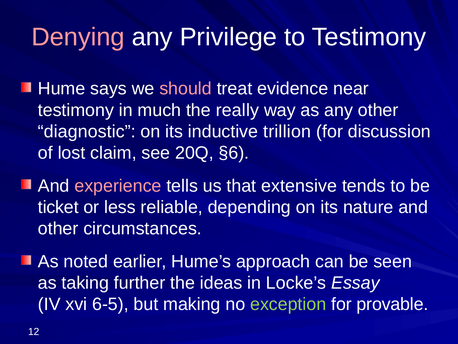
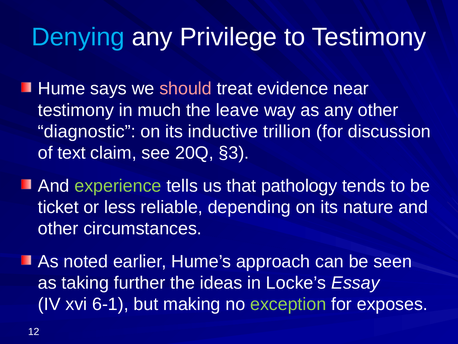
Denying colour: pink -> light blue
really: really -> leave
lost: lost -> text
§6: §6 -> §3
experience colour: pink -> light green
extensive: extensive -> pathology
6-5: 6-5 -> 6-1
provable: provable -> exposes
